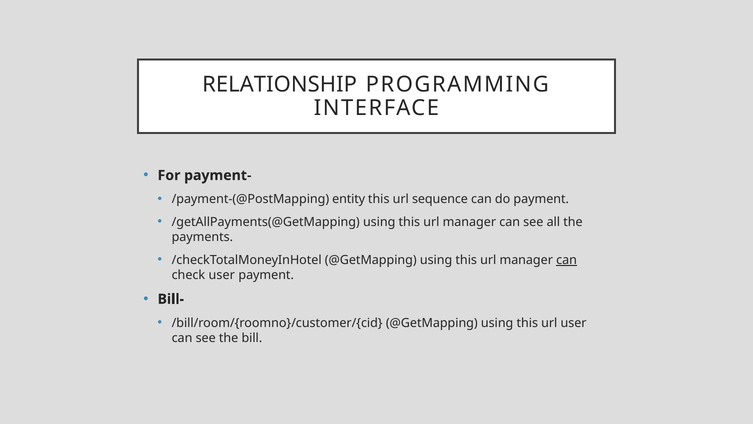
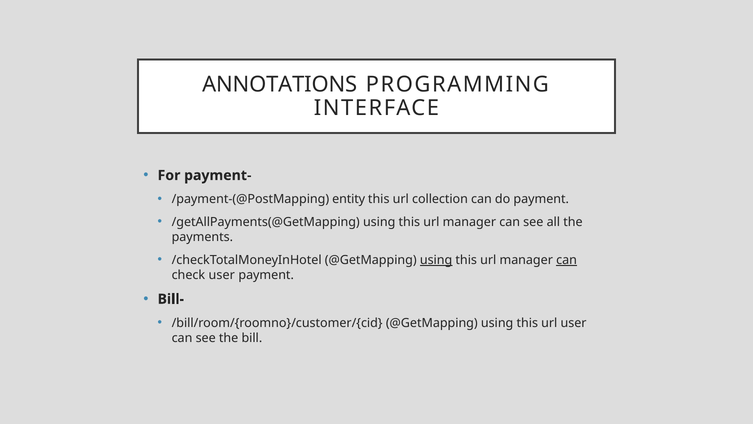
RELATIONSHIP: RELATIONSHIP -> ANNOTATIONS
sequence: sequence -> collection
using at (436, 260) underline: none -> present
